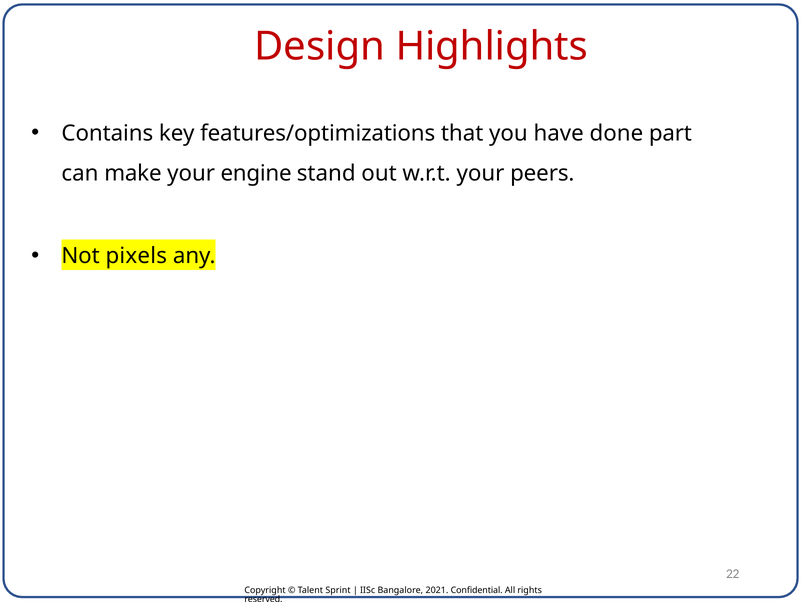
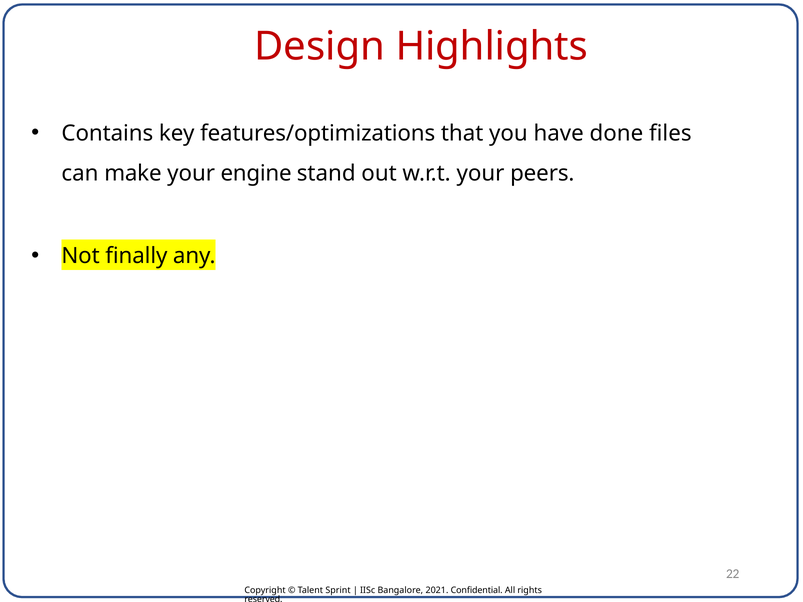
part: part -> files
pixels: pixels -> finally
